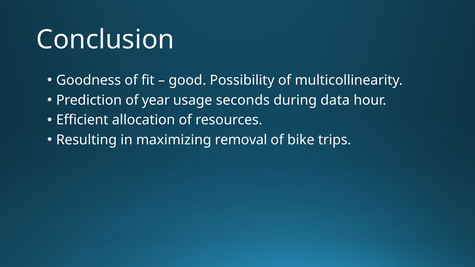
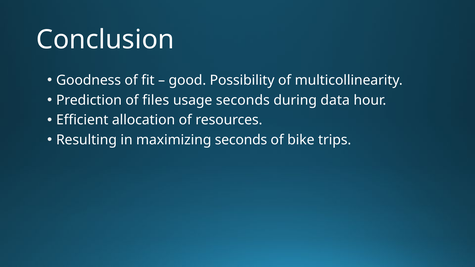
year: year -> files
maximizing removal: removal -> seconds
